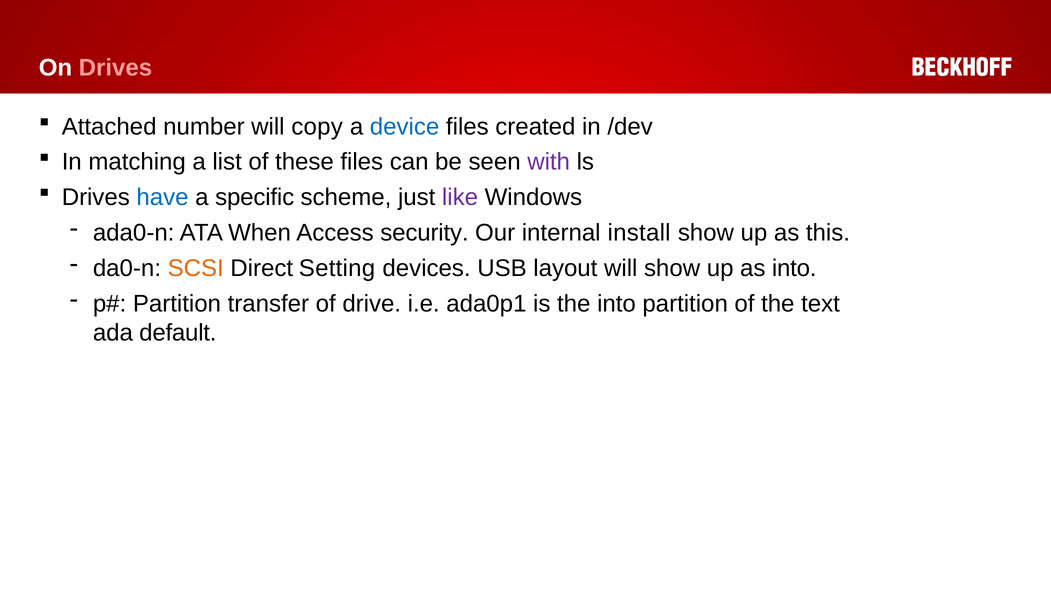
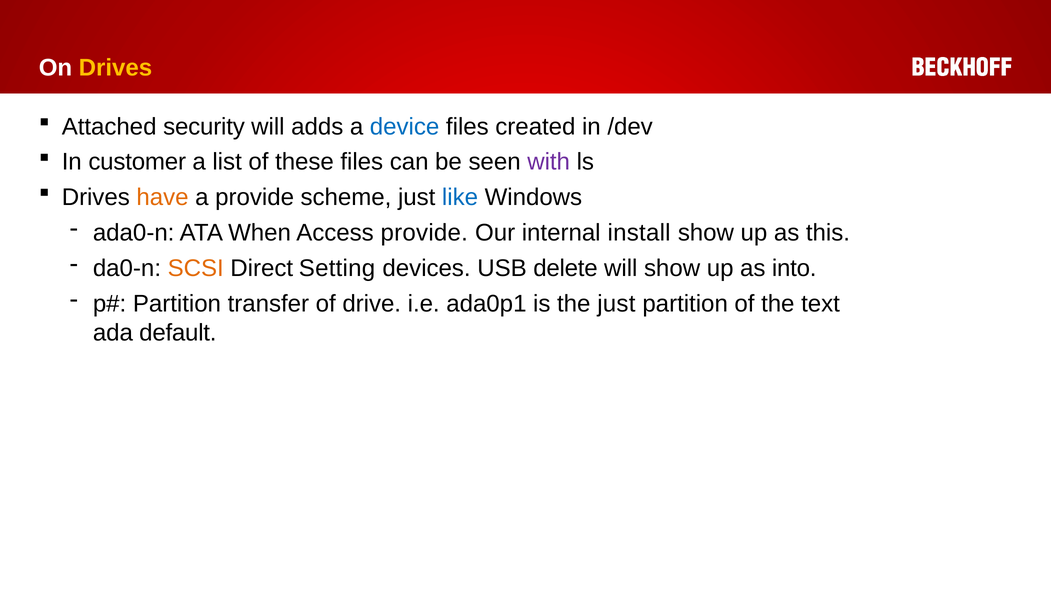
Drives at (115, 68) colour: pink -> yellow
number: number -> security
copy: copy -> adds
matching: matching -> customer
have colour: blue -> orange
a specific: specific -> provide
like colour: purple -> blue
Access security: security -> provide
layout: layout -> delete
the into: into -> just
